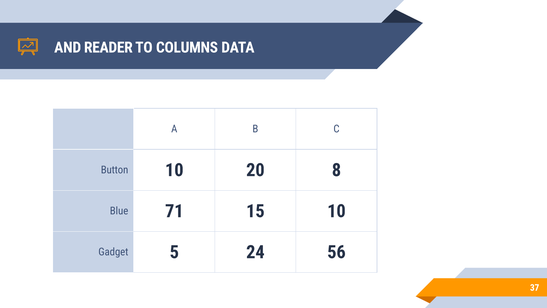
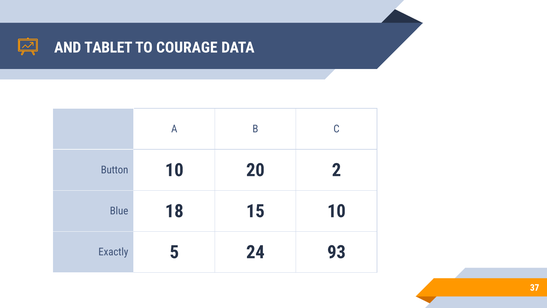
READER: READER -> TABLET
COLUMNS: COLUMNS -> COURAGE
8: 8 -> 2
71: 71 -> 18
Gadget: Gadget -> Exactly
56: 56 -> 93
